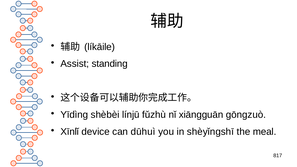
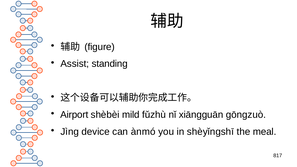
líkāile: líkāile -> figure
Yīdìng: Yīdìng -> Airport
línjū: línjū -> mild
Xīnlǐ: Xīnlǐ -> Jìng
dūhuì: dūhuì -> ànmó
